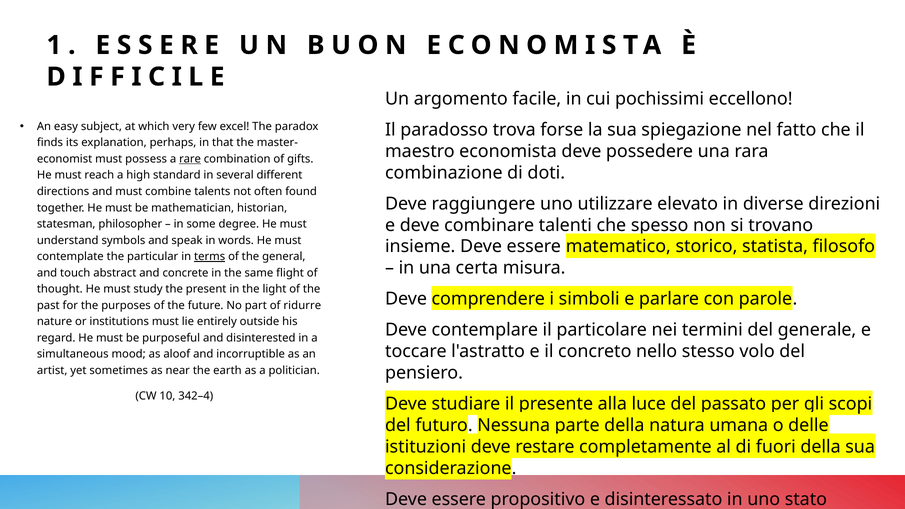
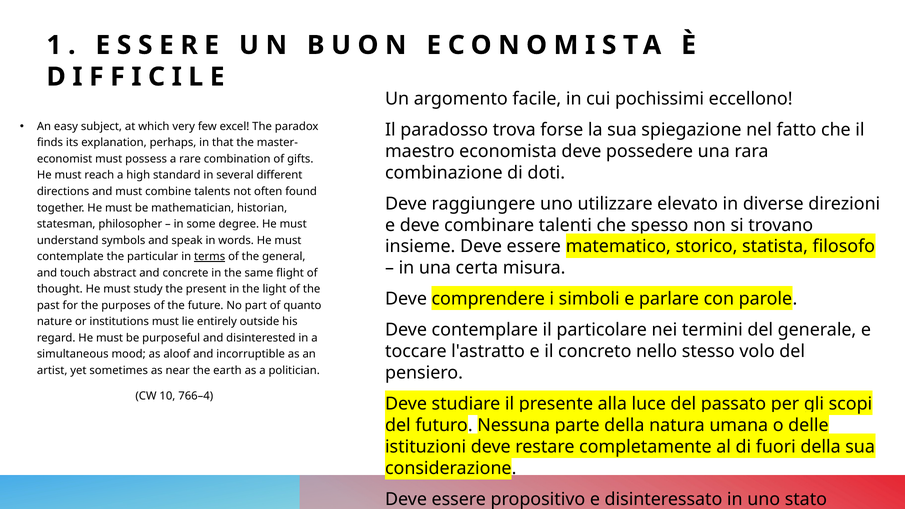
rare underline: present -> none
ridurre: ridurre -> quanto
342–4: 342–4 -> 766–4
